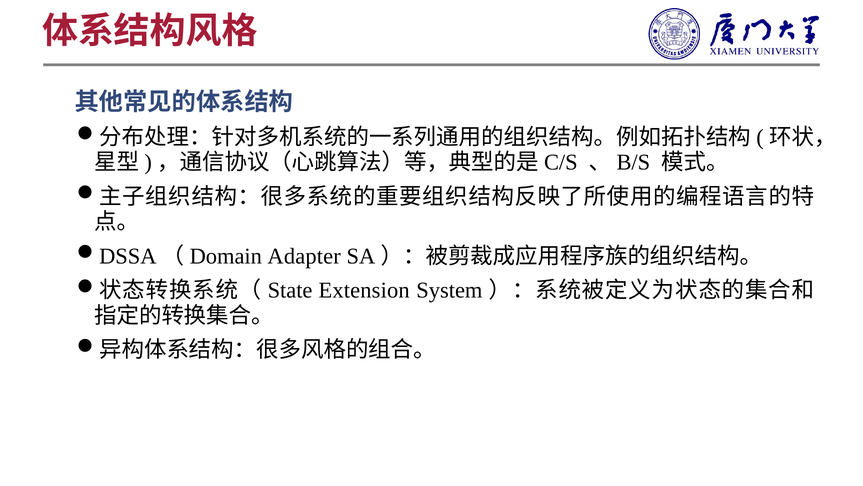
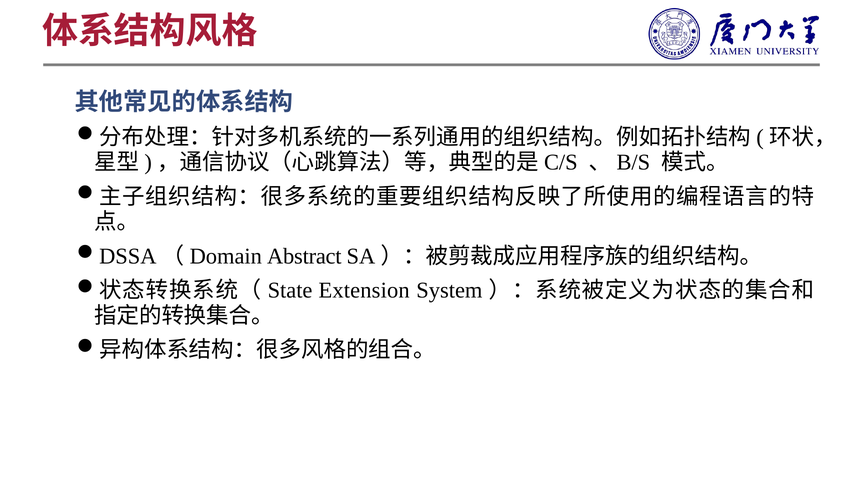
Adapter: Adapter -> Abstract
